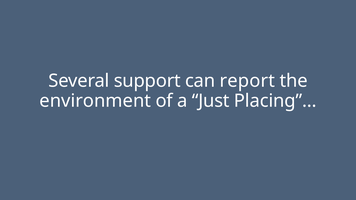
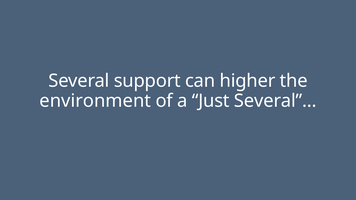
report: report -> higher
Placing”…: Placing”… -> Several”…
